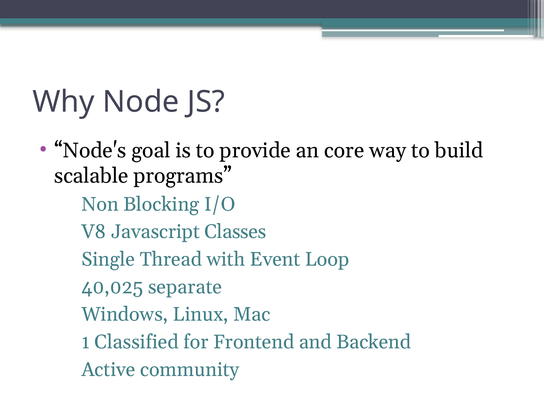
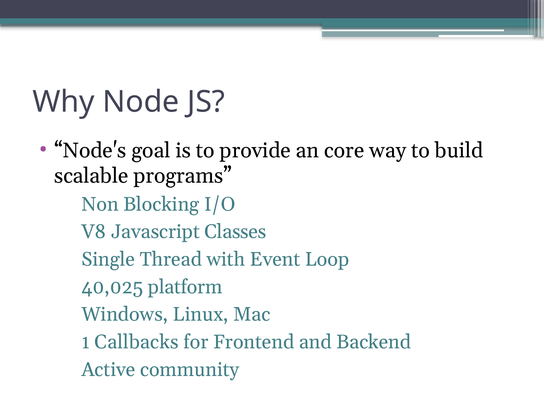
separate: separate -> platform
Classified: Classified -> Callbacks
